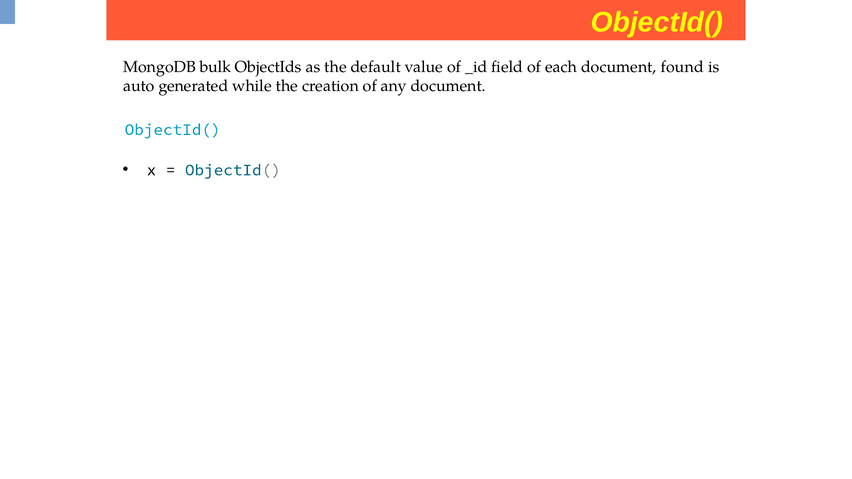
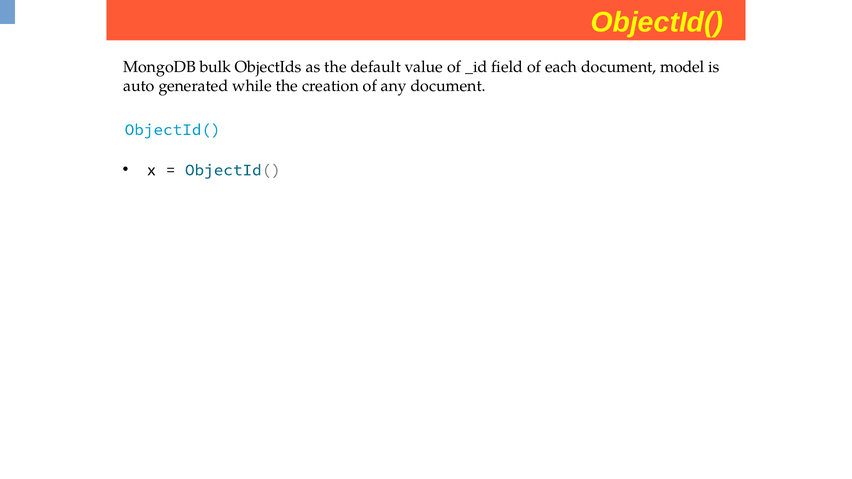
found: found -> model
